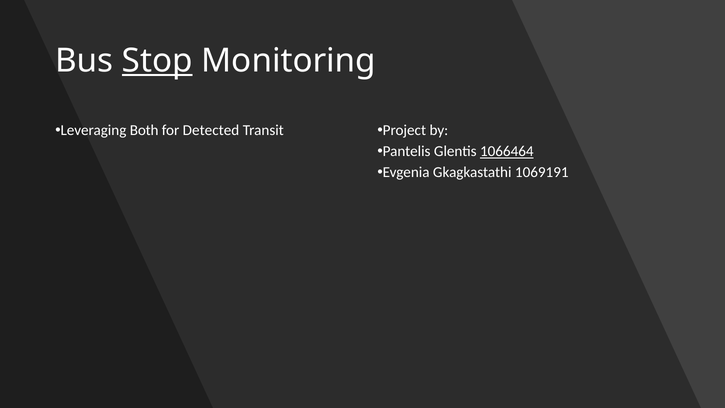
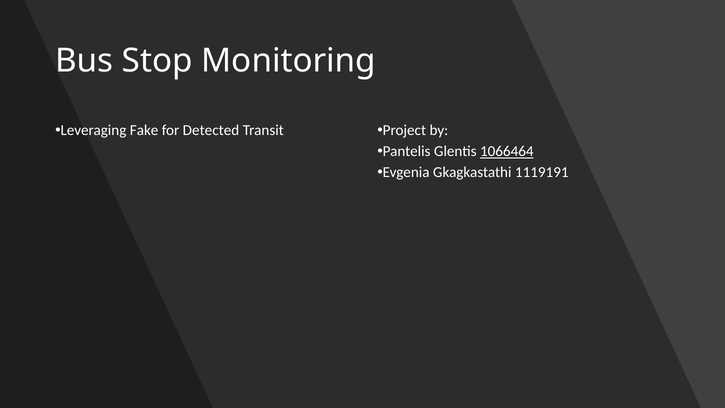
Stop underline: present -> none
Both: Both -> Fake
1069191: 1069191 -> 1119191
